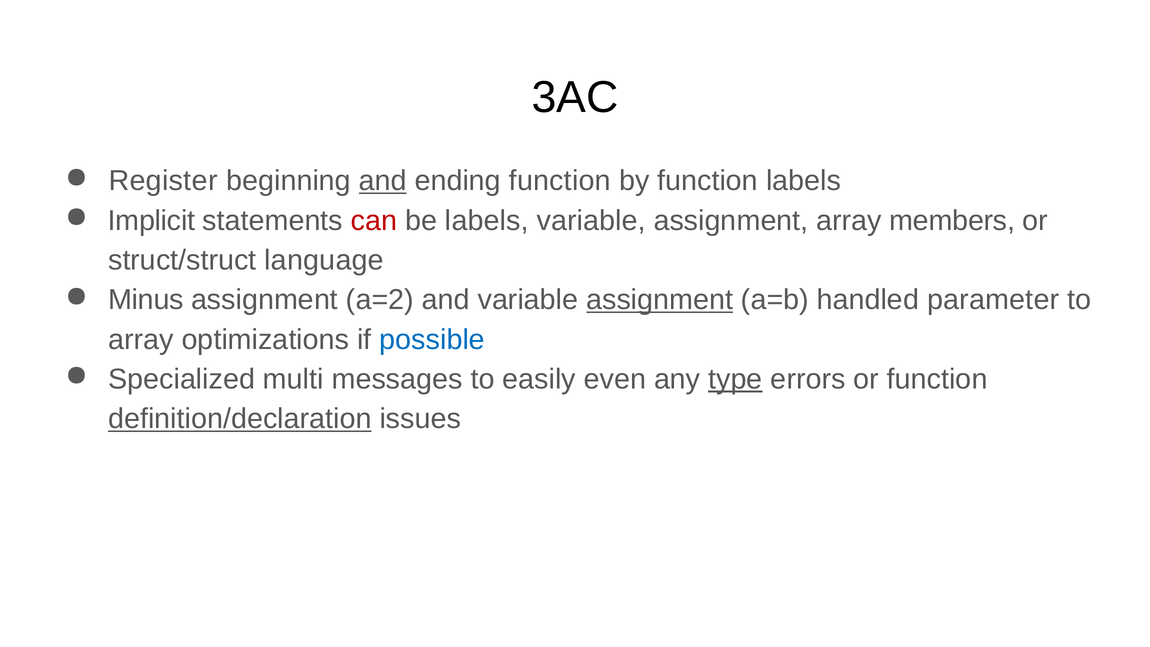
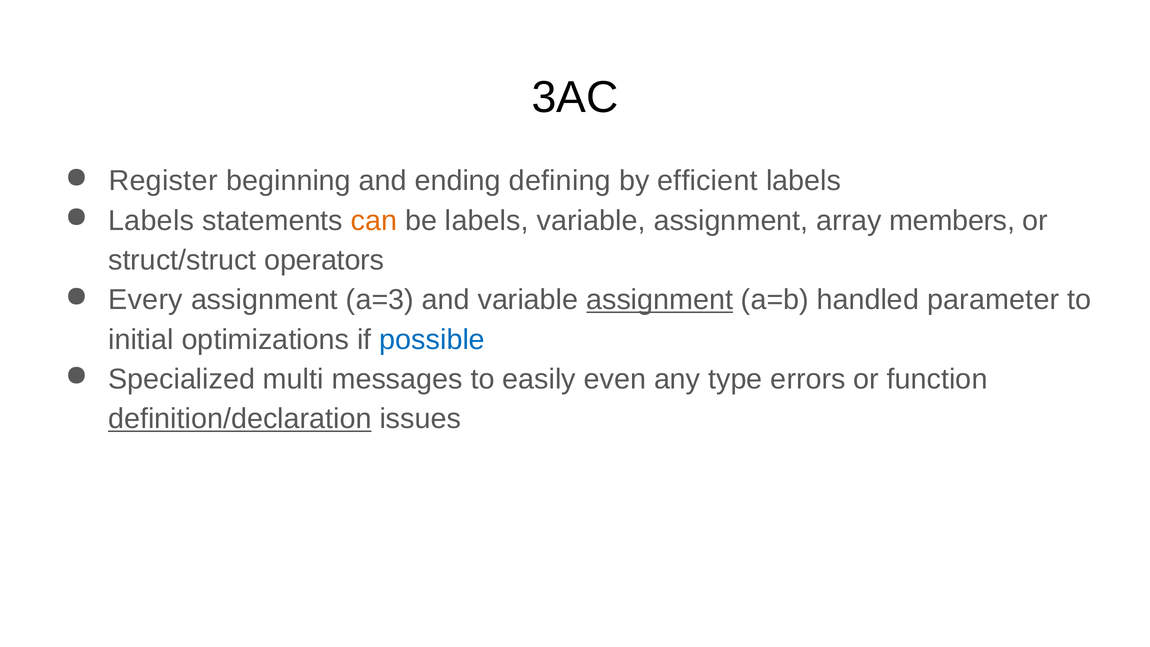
and at (383, 181) underline: present -> none
ending function: function -> defining
by function: function -> efficient
Implicit at (151, 221): Implicit -> Labels
can colour: red -> orange
language: language -> operators
Minus: Minus -> Every
a=2: a=2 -> a=3
array at (141, 339): array -> initial
type underline: present -> none
